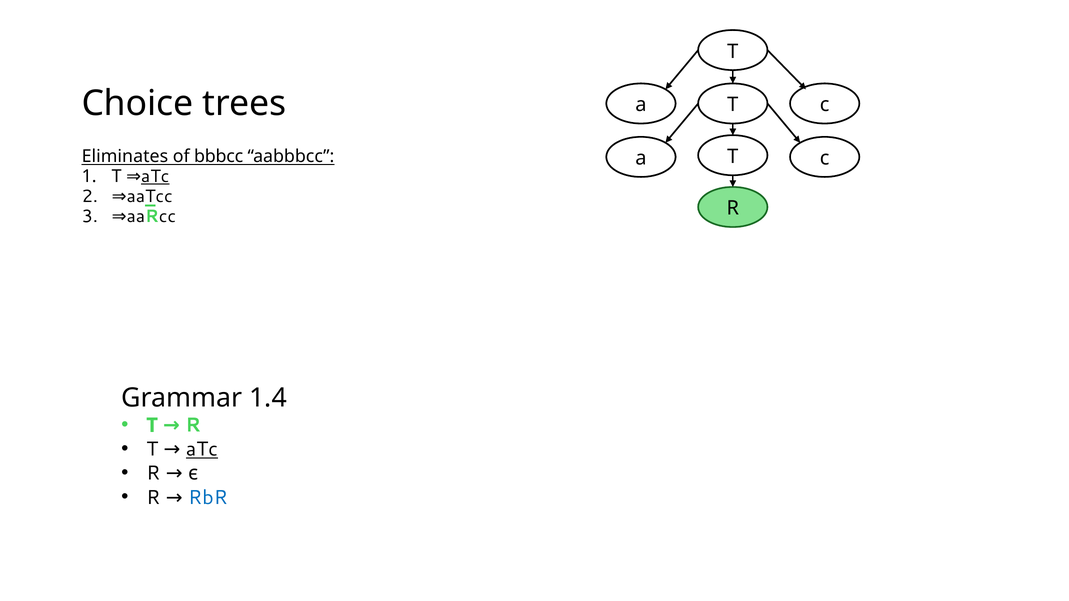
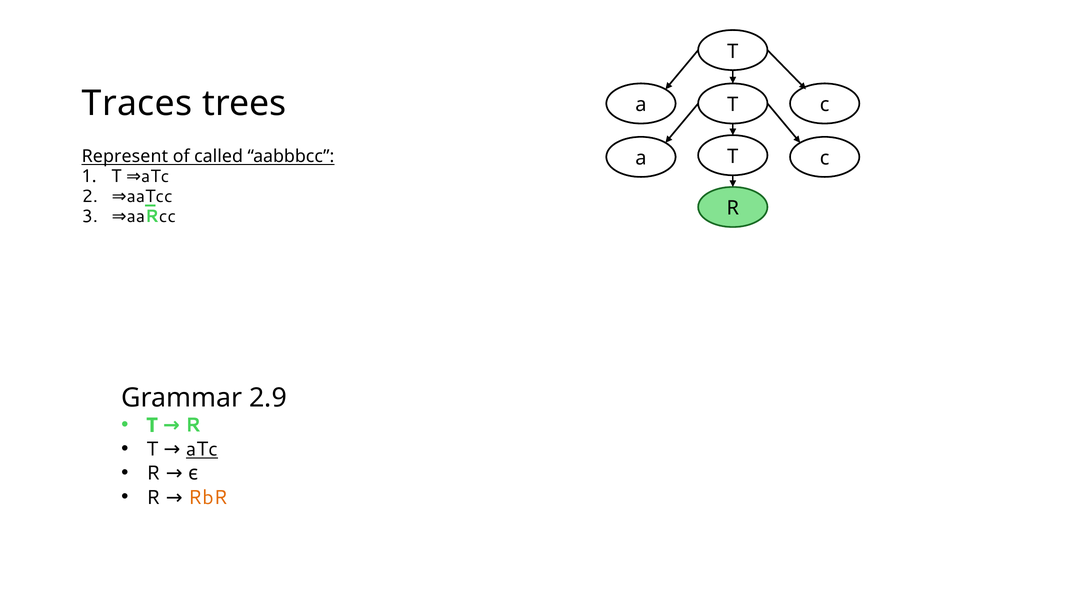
Choice: Choice -> Traces
Eliminates: Eliminates -> Represent
bbbcc: bbbcc -> called
aTc at (155, 177) underline: present -> none
1.4: 1.4 -> 2.9
RbR colour: blue -> orange
